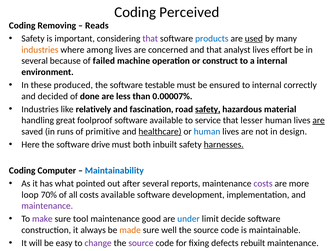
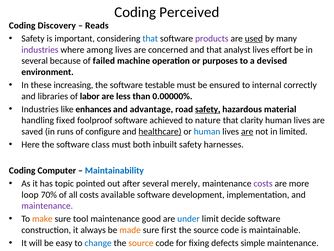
Removing: Removing -> Discovery
that at (150, 38) colour: purple -> blue
products colour: blue -> purple
industries at (40, 50) colour: orange -> purple
construct: construct -> purposes
a internal: internal -> devised
produced: produced -> increasing
decided: decided -> libraries
done: done -> labor
0.00007%: 0.00007% -> 0.00000%
relatively: relatively -> enhances
fascination: fascination -> advantage
great: great -> fixed
software available: available -> achieved
service: service -> nature
lesser: lesser -> clarity
are at (319, 120) underline: present -> none
primitive: primitive -> configure
are at (247, 131) underline: none -> present
design: design -> limited
drive: drive -> class
harnesses underline: present -> none
what: what -> topic
reports: reports -> merely
make colour: purple -> orange
well: well -> first
change colour: purple -> blue
source at (141, 243) colour: purple -> orange
rebuilt: rebuilt -> simple
